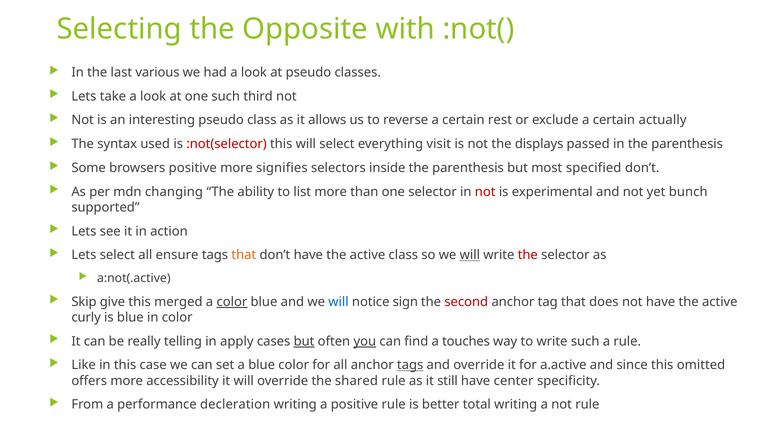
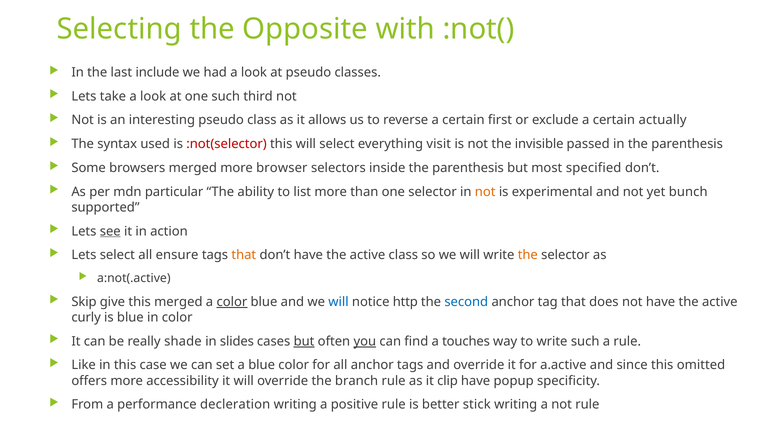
various: various -> include
rest: rest -> first
displays: displays -> invisible
browsers positive: positive -> merged
signifies: signifies -> browser
changing: changing -> particular
not at (485, 191) colour: red -> orange
see underline: none -> present
will at (470, 255) underline: present -> none
the at (528, 255) colour: red -> orange
sign: sign -> http
second colour: red -> blue
telling: telling -> shade
apply: apply -> slides
tags at (410, 365) underline: present -> none
shared: shared -> branch
still: still -> clip
center: center -> popup
total: total -> stick
